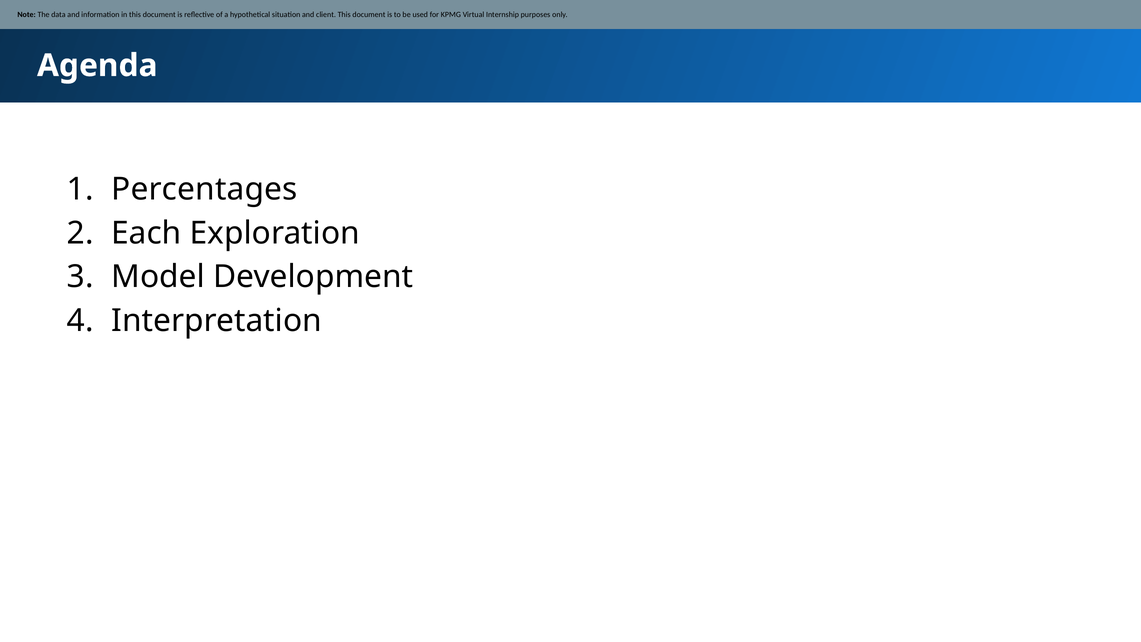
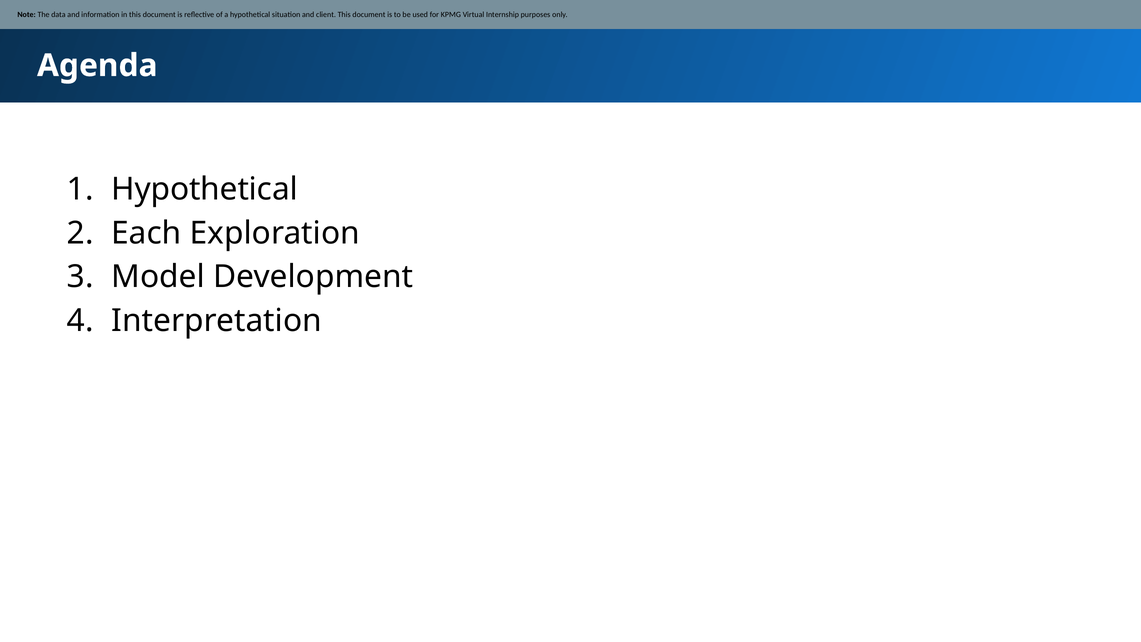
Percentages at (204, 189): Percentages -> Hypothetical
